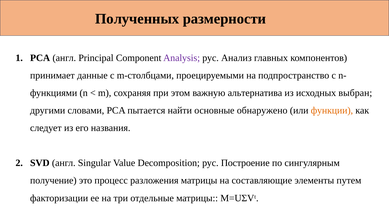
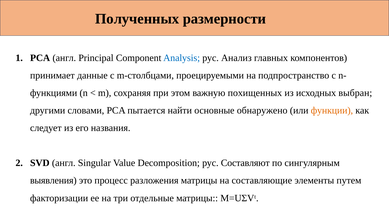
Analysis colour: purple -> blue
альтернатива: альтернатива -> похищенных
Построение: Построение -> Составляют
получение: получение -> выявления
